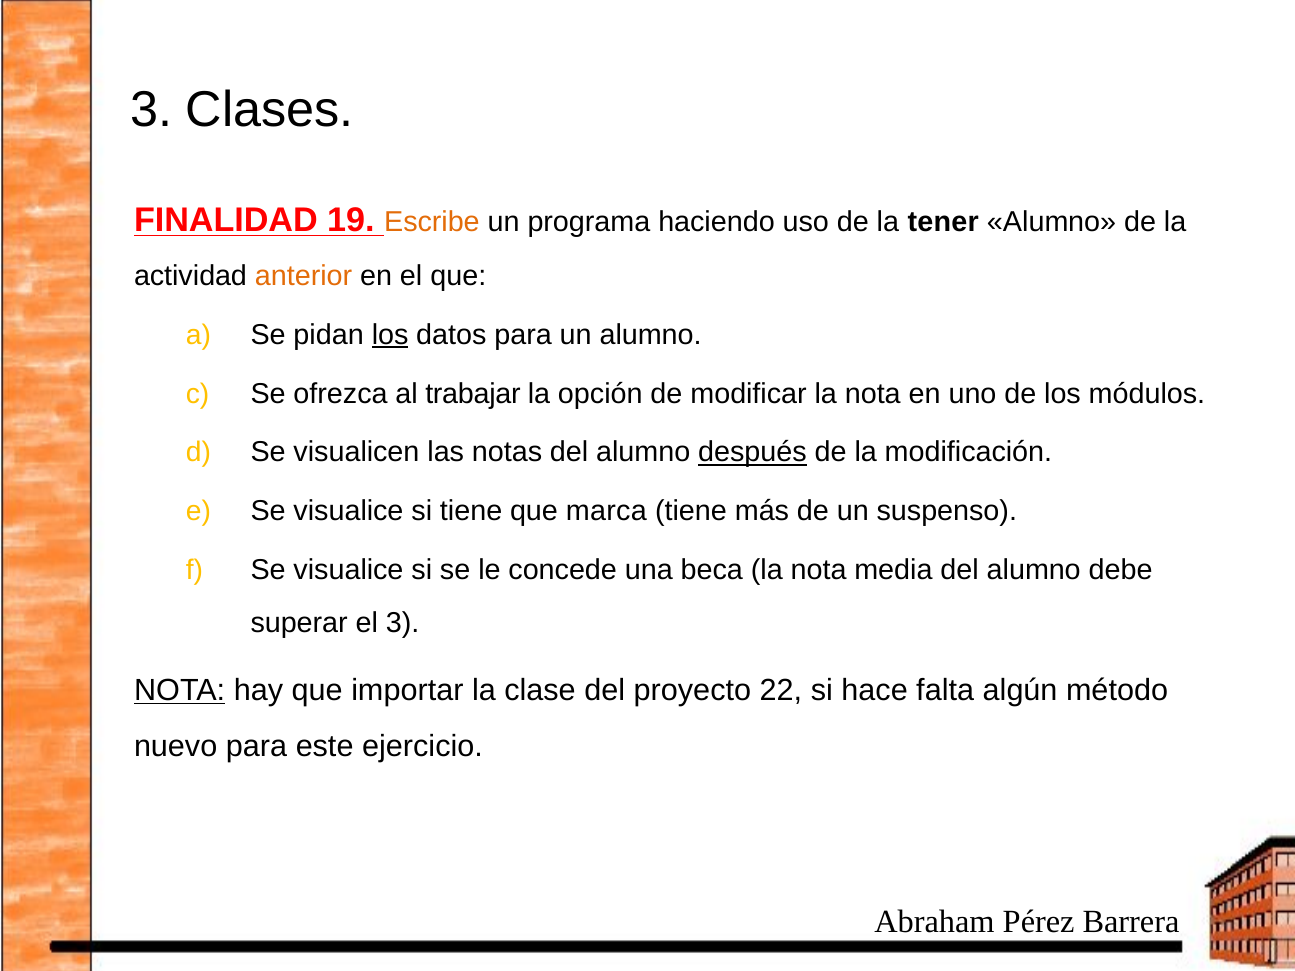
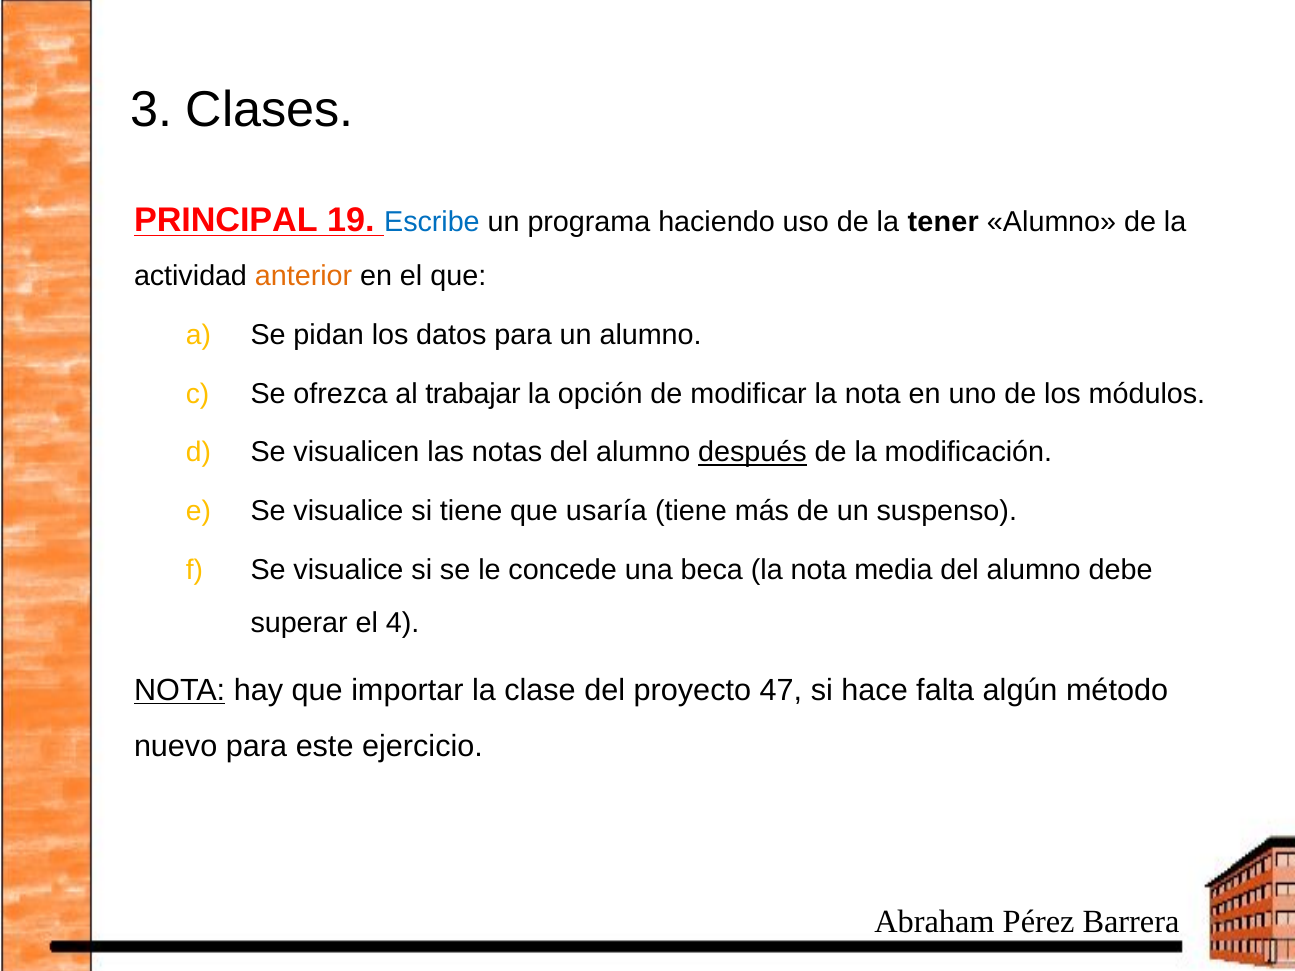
FINALIDAD: FINALIDAD -> PRINCIPAL
Escribe colour: orange -> blue
los at (390, 335) underline: present -> none
marca: marca -> usaría
el 3: 3 -> 4
22: 22 -> 47
